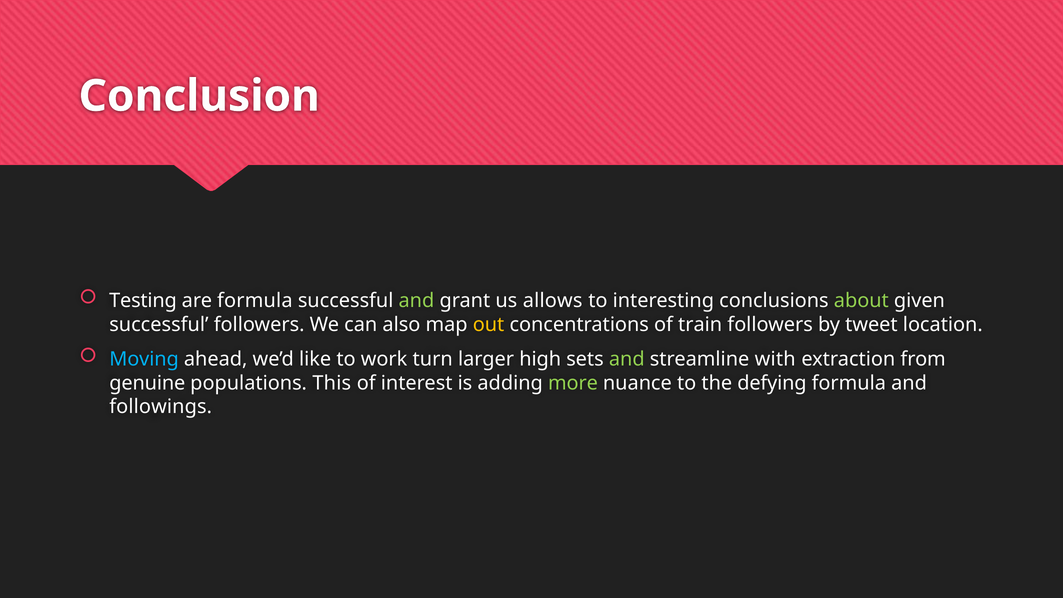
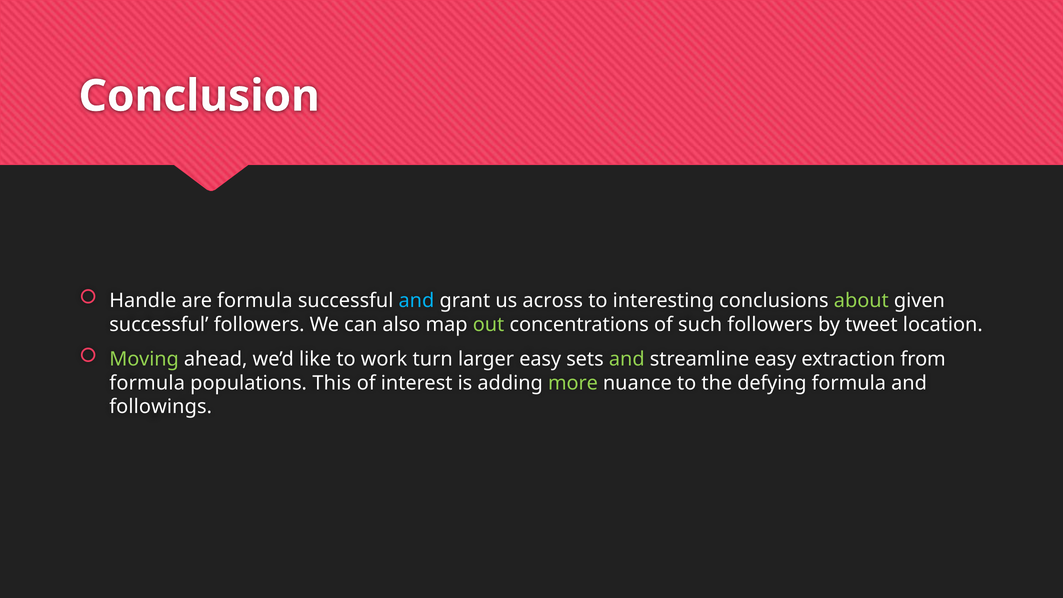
Testing: Testing -> Handle
and at (416, 300) colour: light green -> light blue
allows: allows -> across
out colour: yellow -> light green
train: train -> such
Moving colour: light blue -> light green
larger high: high -> easy
streamline with: with -> easy
genuine at (147, 383): genuine -> formula
